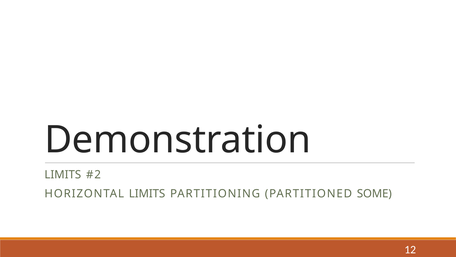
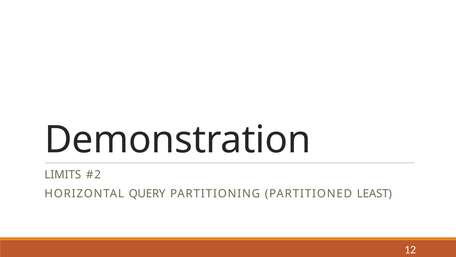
HORIZONTAL LIMITS: LIMITS -> QUERY
SOME: SOME -> LEAST
